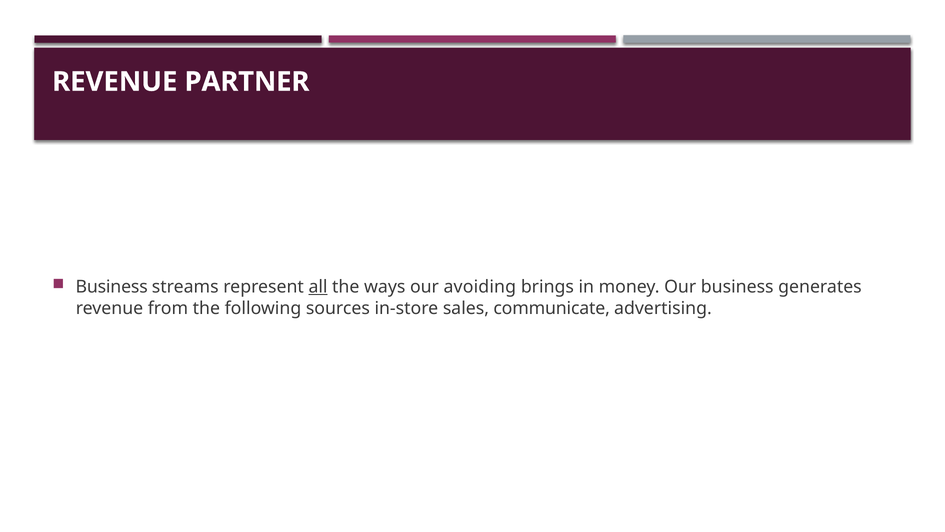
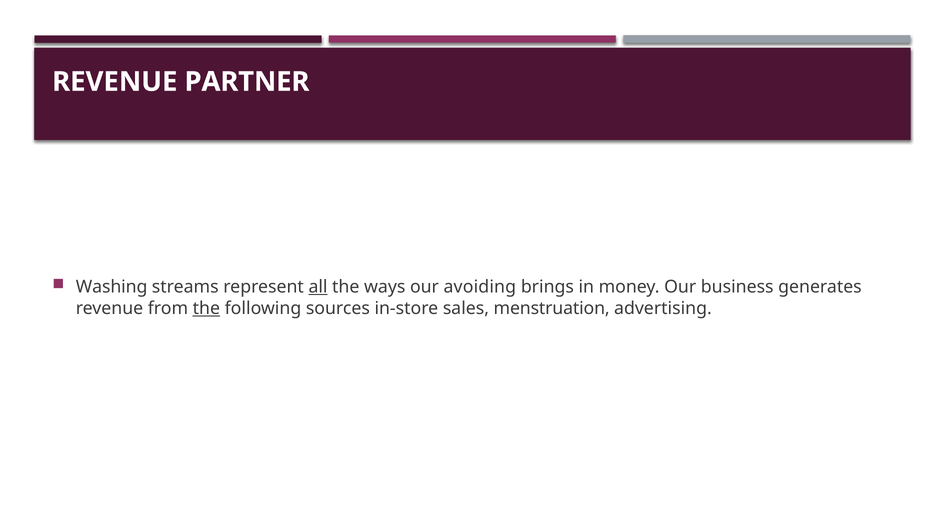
Business at (112, 287): Business -> Washing
the at (206, 308) underline: none -> present
communicate: communicate -> menstruation
